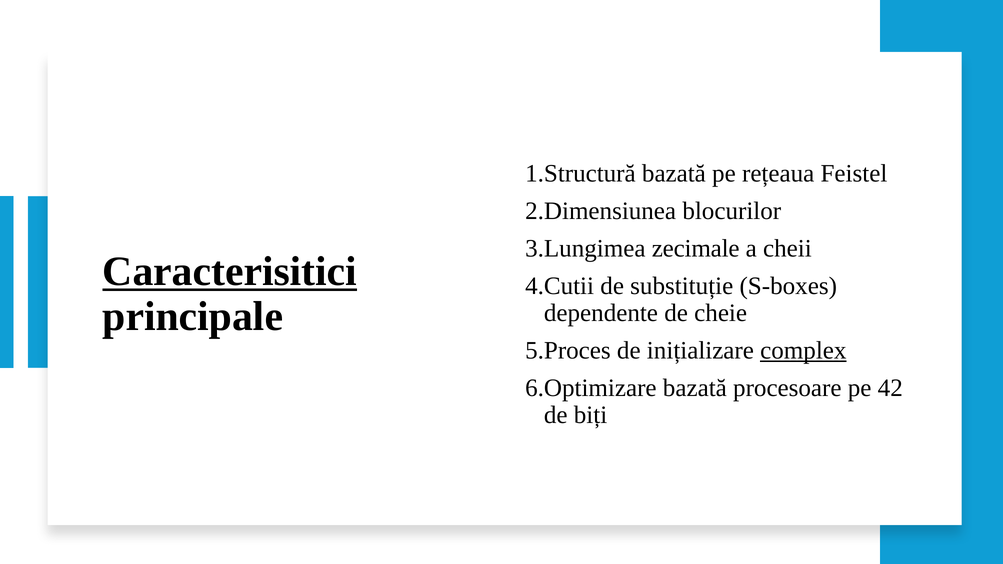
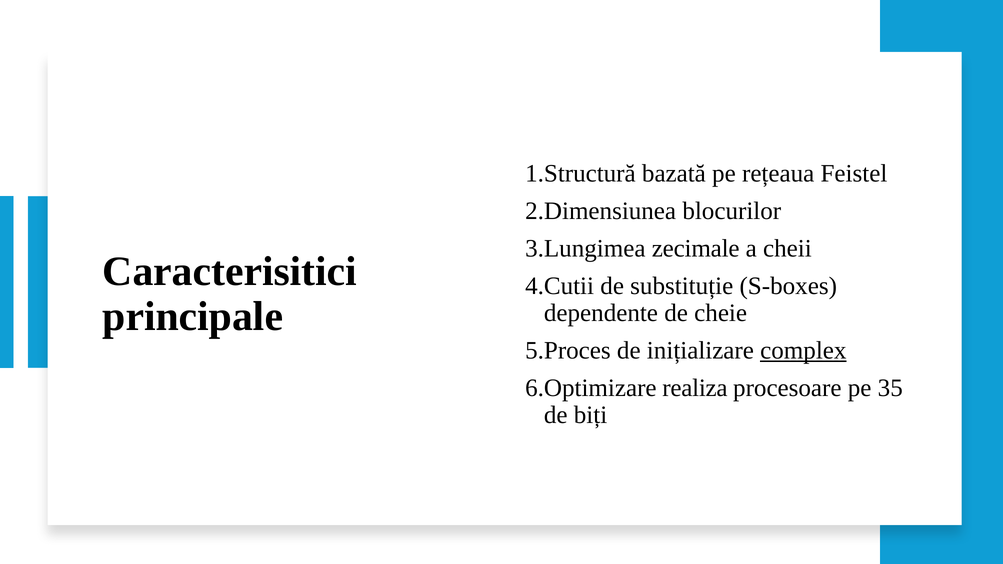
Caracterisitici underline: present -> none
bazată at (695, 388): bazată -> realiza
42: 42 -> 35
